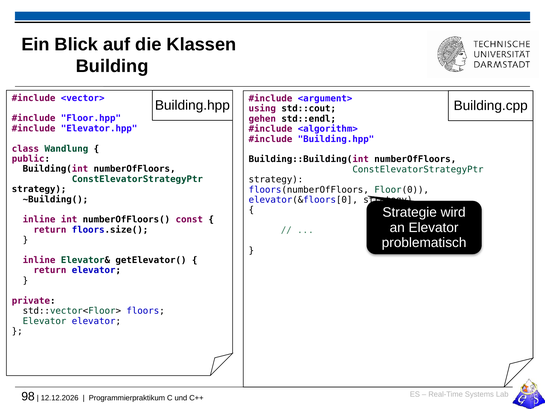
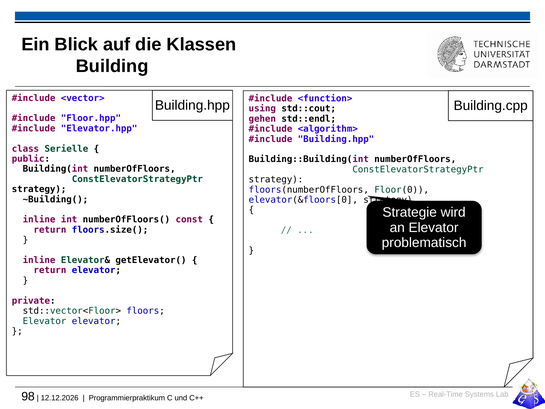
<argument>: <argument> -> <function>
Wandlung: Wandlung -> Serielle
